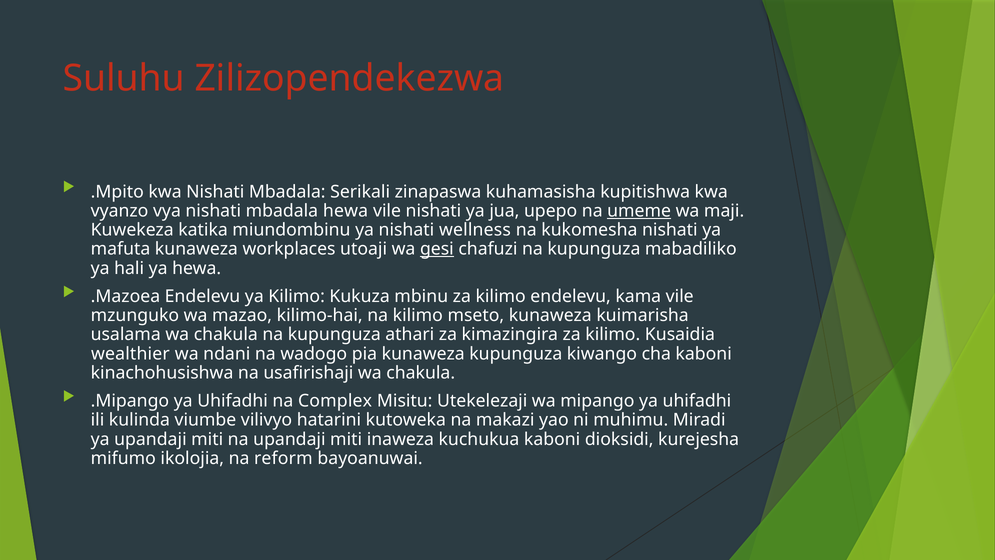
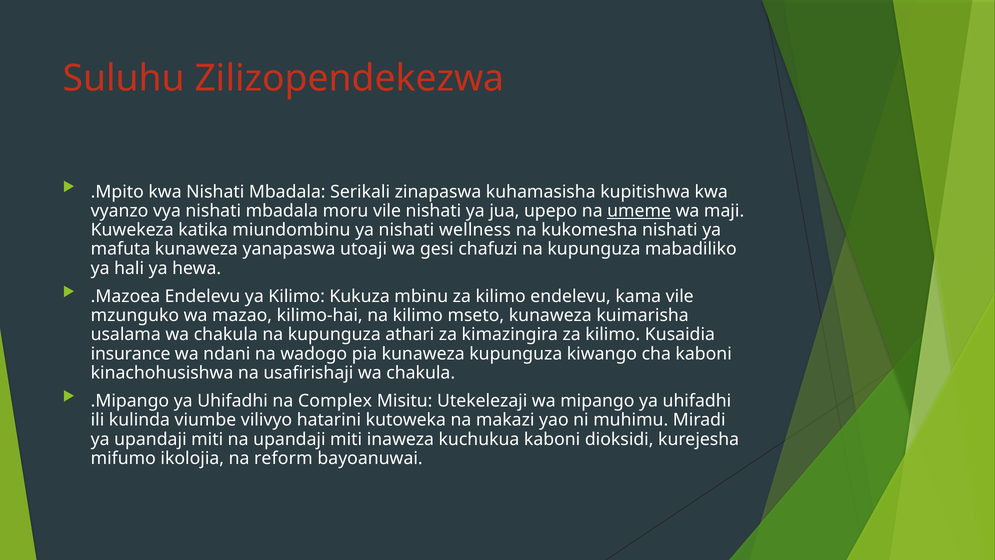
mbadala hewa: hewa -> moru
workplaces: workplaces -> yanapaswa
gesi underline: present -> none
wealthier: wealthier -> insurance
